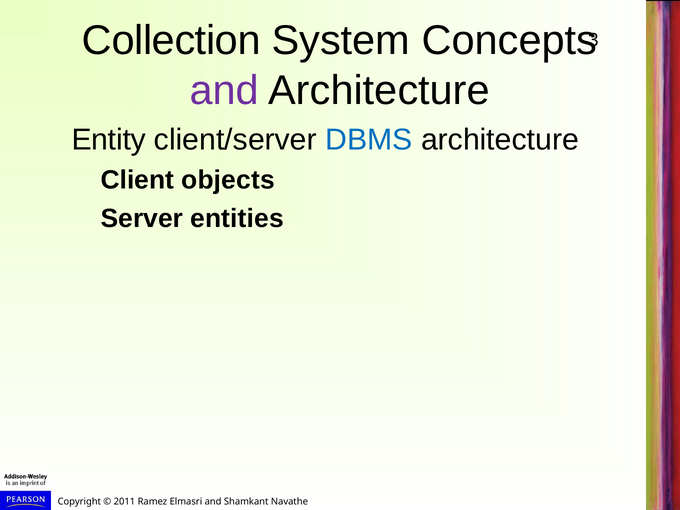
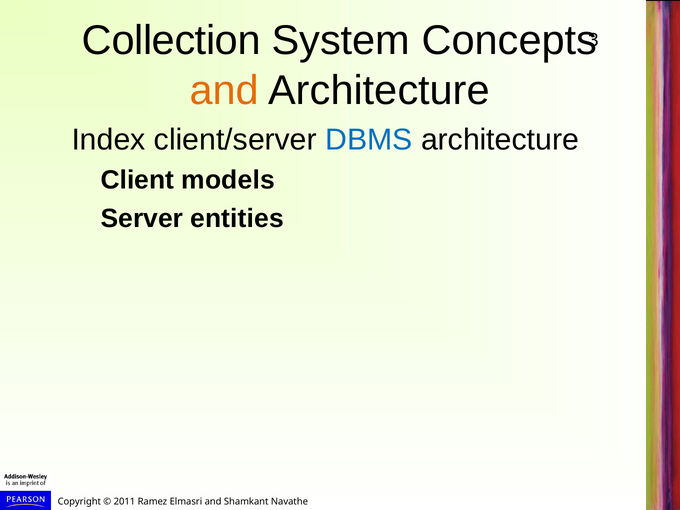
and at (224, 91) colour: purple -> orange
Entity: Entity -> Index
objects: objects -> models
